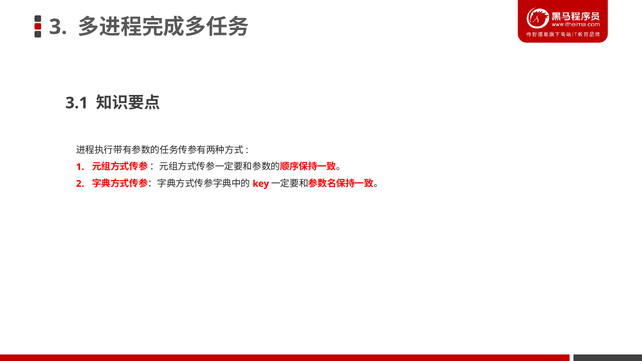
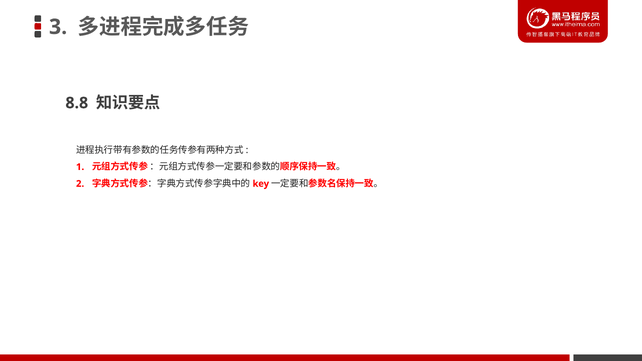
3.1: 3.1 -> 8.8
